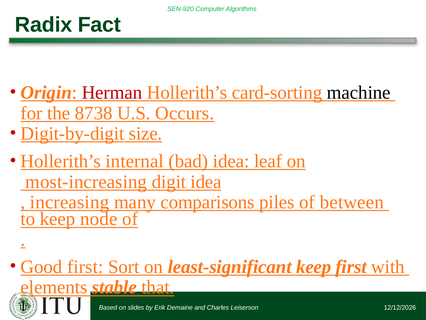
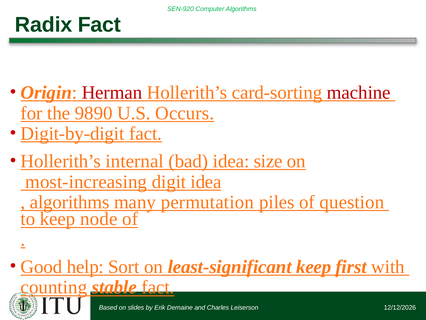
machine colour: black -> red
8738: 8738 -> 9890
Digit-by-digit size: size -> fact
leaf: leaf -> size
increasing at (70, 202): increasing -> algorithms
comparisons: comparisons -> permutation
between: between -> question
Good first: first -> help
elements: elements -> counting
stable that: that -> fact
